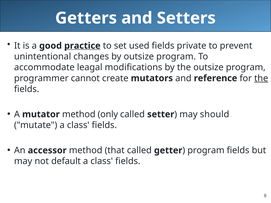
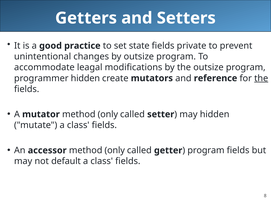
practice underline: present -> none
used: used -> state
programmer cannot: cannot -> hidden
may should: should -> hidden
accessor method that: that -> only
